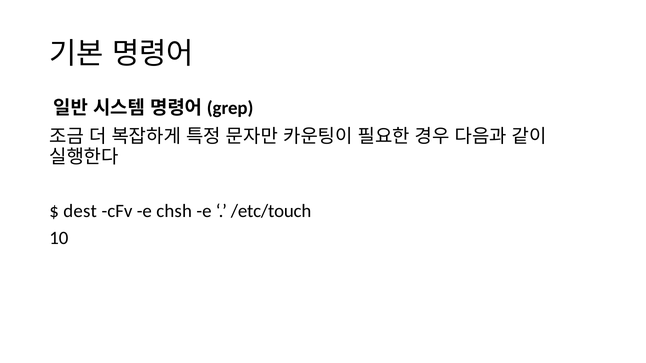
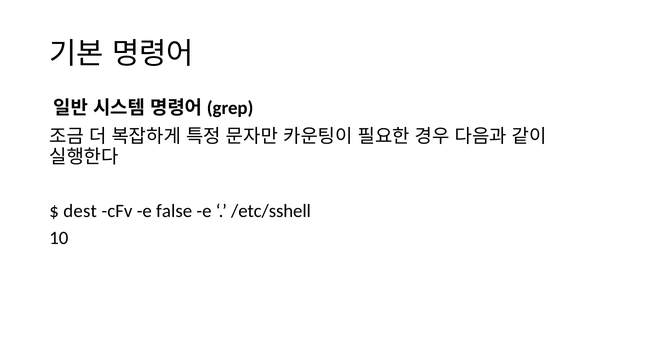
chsh: chsh -> false
/etc/touch: /etc/touch -> /etc/sshell
